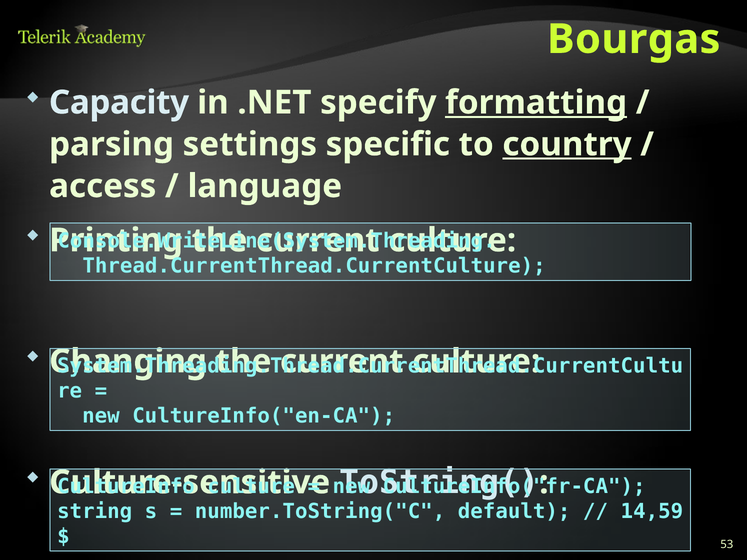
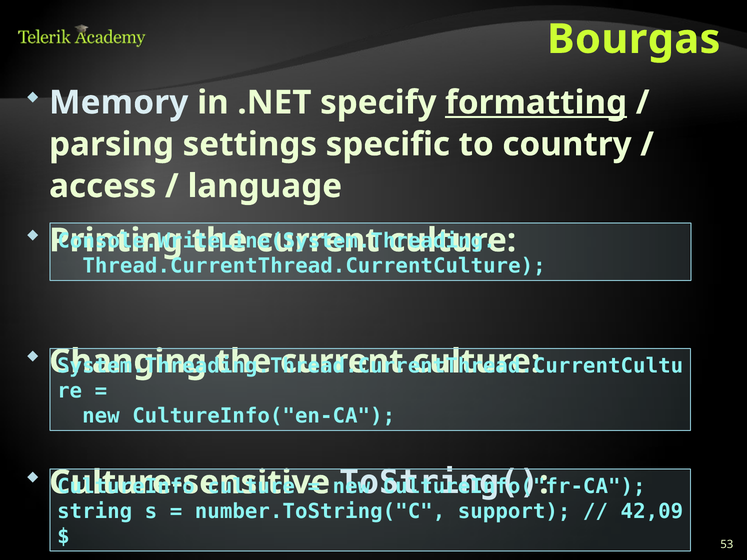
Capacity: Capacity -> Memory
country underline: present -> none
default: default -> support
14,59: 14,59 -> 42,09
